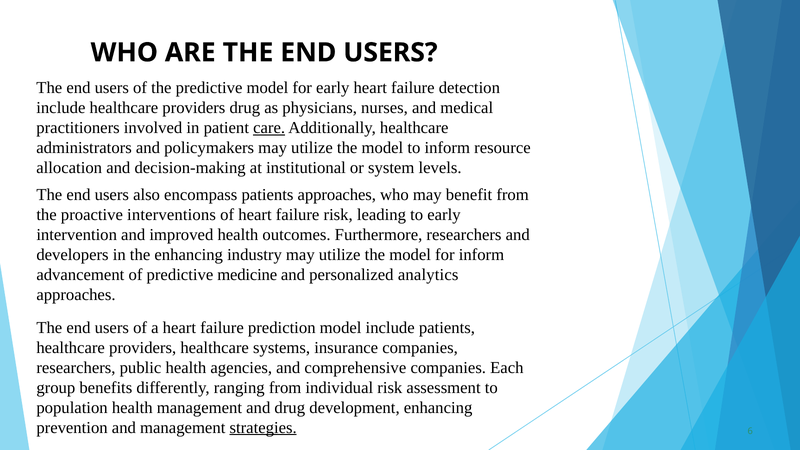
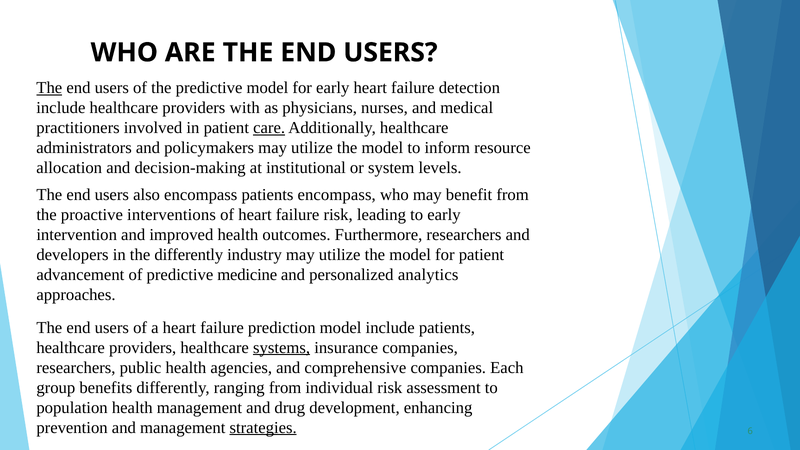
The at (49, 88) underline: none -> present
providers drug: drug -> with
patients approaches: approaches -> encompass
the enhancing: enhancing -> differently
for inform: inform -> patient
systems underline: none -> present
